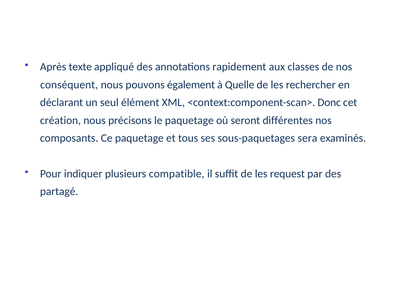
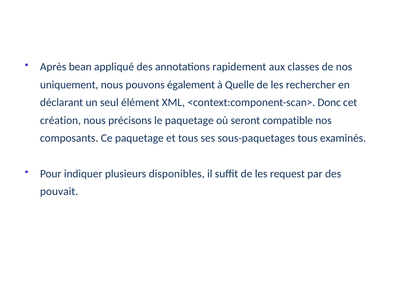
texte: texte -> bean
conséquent: conséquent -> uniquement
différentes: différentes -> compatible
sous-paquetages sera: sera -> tous
compatible: compatible -> disponibles
partagé: partagé -> pouvait
